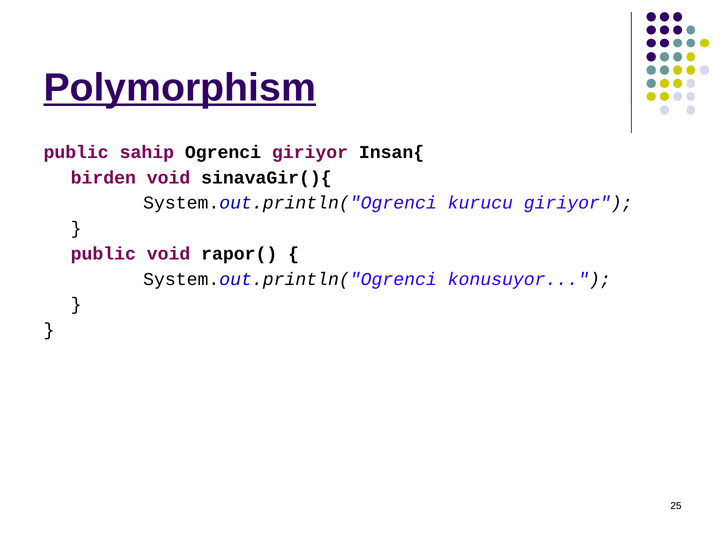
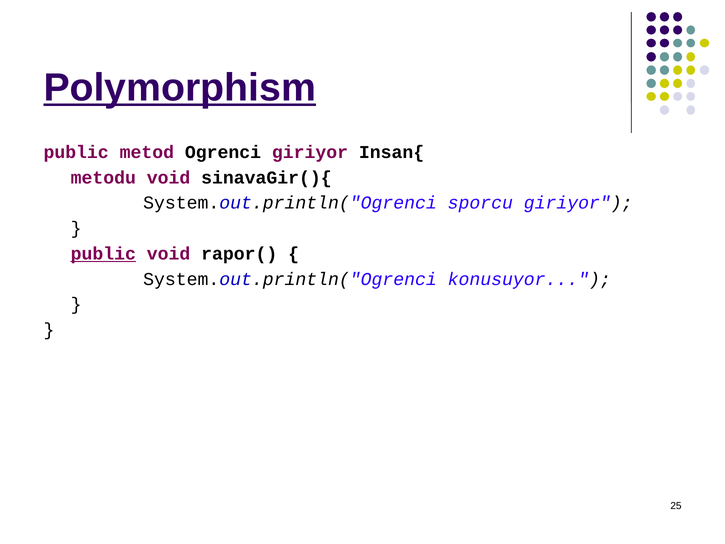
sahip: sahip -> metod
birden: birden -> metodu
kurucu: kurucu -> sporcu
public at (103, 254) underline: none -> present
